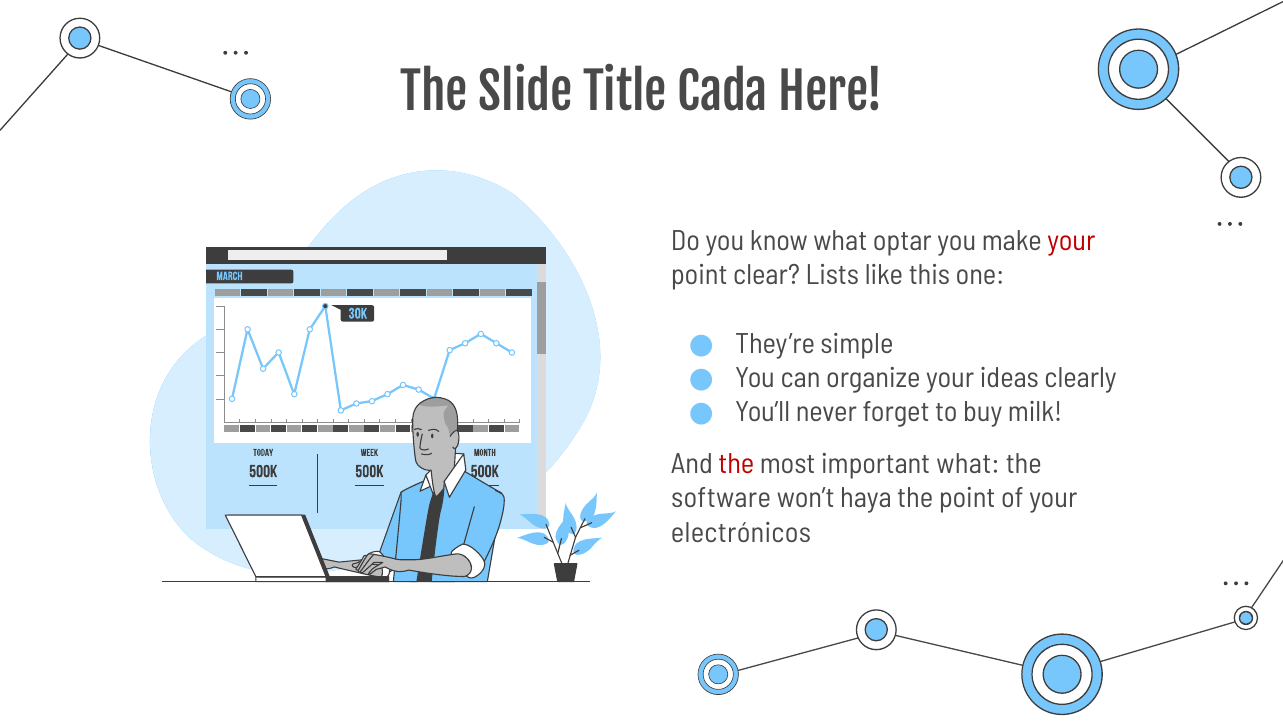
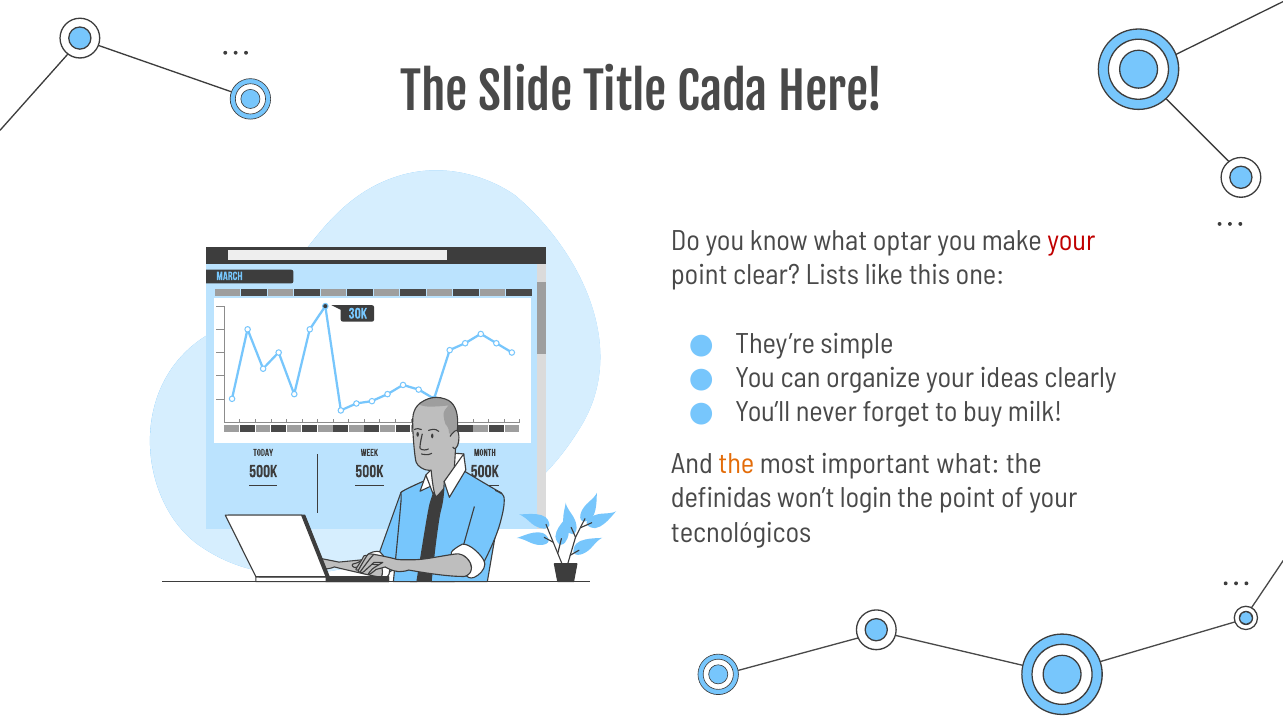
the at (736, 464) colour: red -> orange
software: software -> definidas
haya: haya -> login
electrónicos: electrónicos -> tecnológicos
